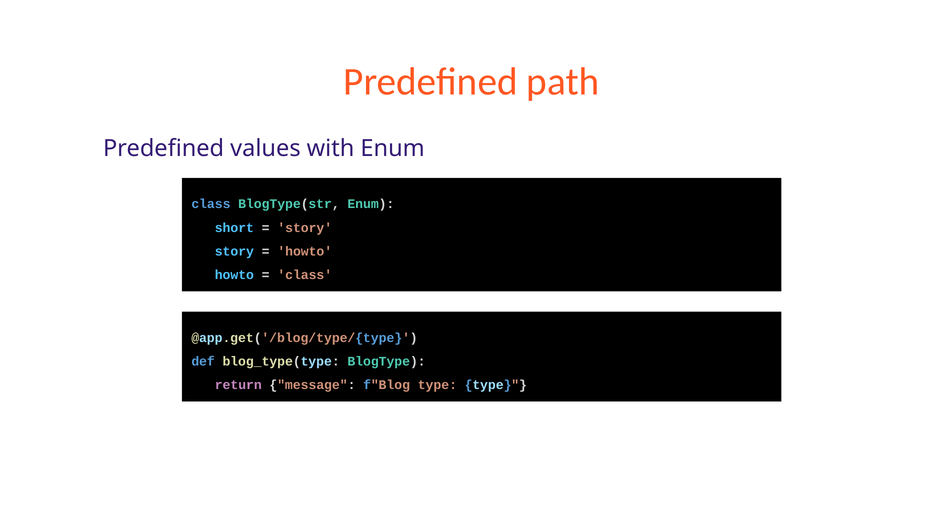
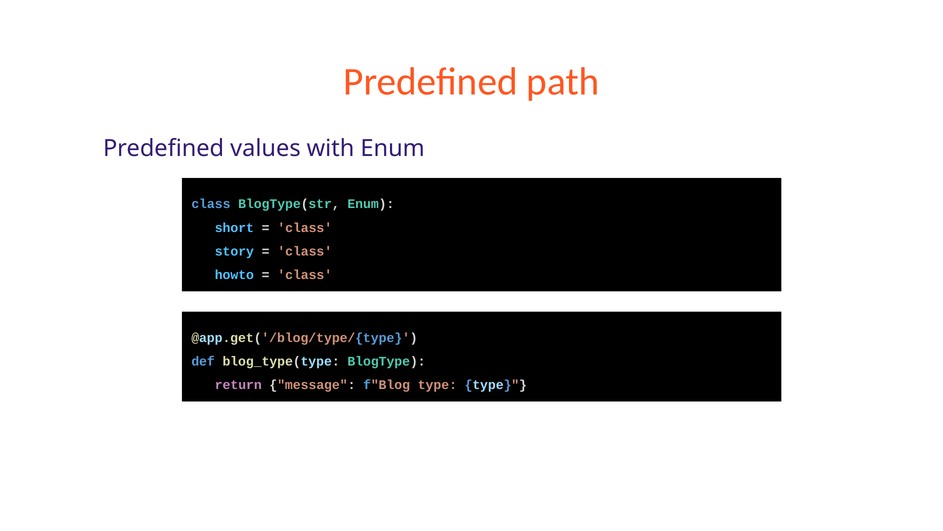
story at (305, 227): story -> class
howto at (305, 251): howto -> class
